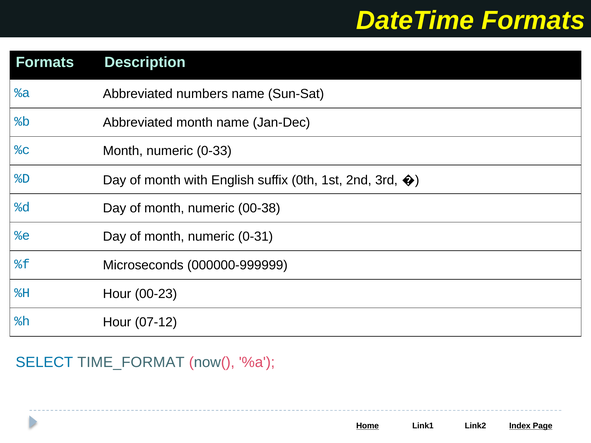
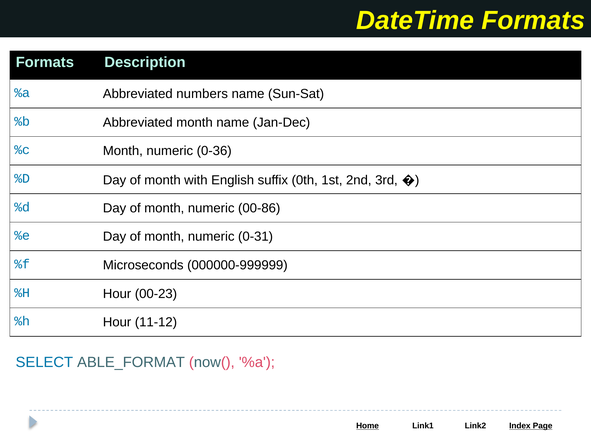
0-33: 0-33 -> 0-36
00-38: 00-38 -> 00-86
07-12: 07-12 -> 11-12
TIME_FORMAT: TIME_FORMAT -> ABLE_FORMAT
